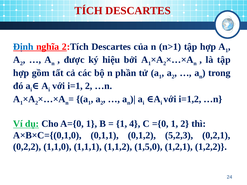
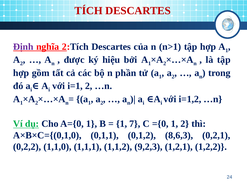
Định colour: blue -> purple
4: 4 -> 7
5,2,3: 5,2,3 -> 8,6,3
1,5,0: 1,5,0 -> 9,2,3
